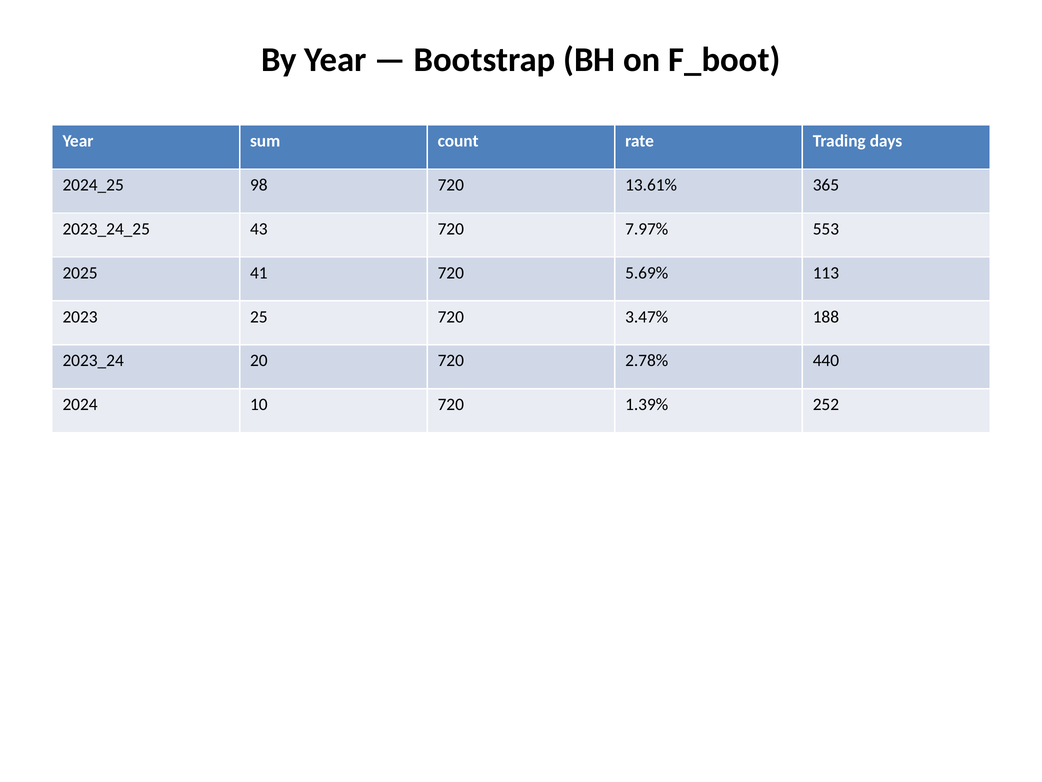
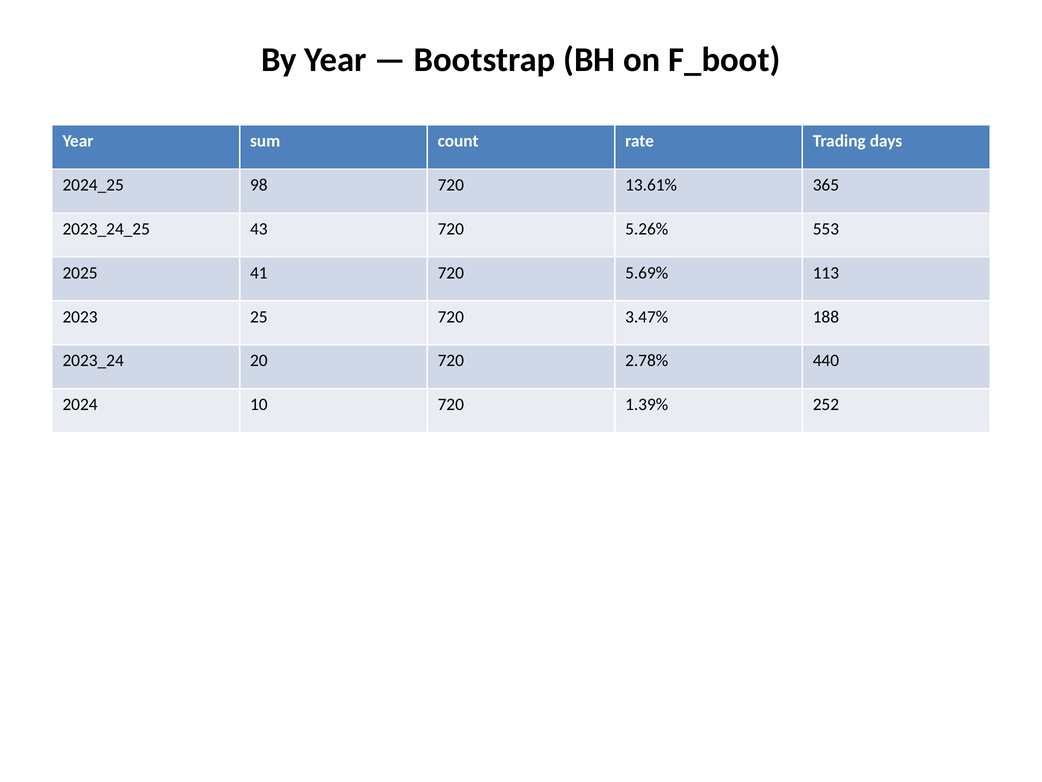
7.97%: 7.97% -> 5.26%
